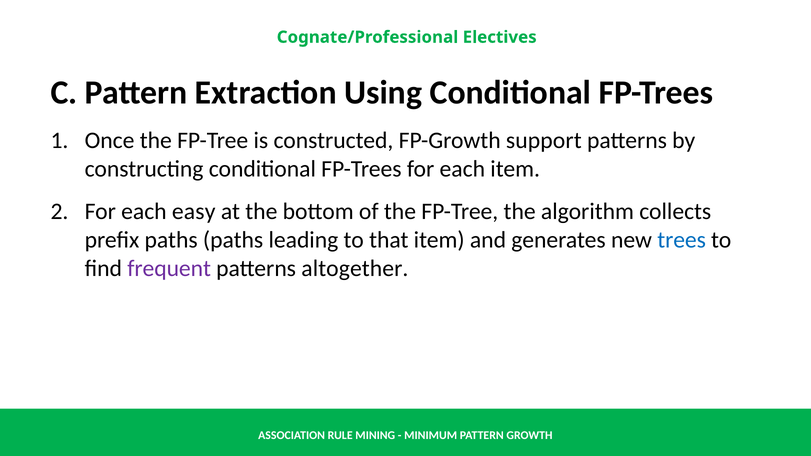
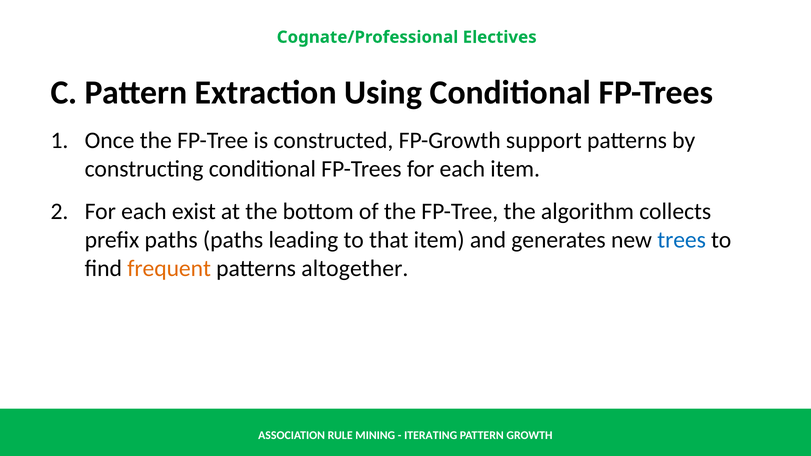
easy: easy -> exist
frequent colour: purple -> orange
MINIMUM: MINIMUM -> ITERATING
